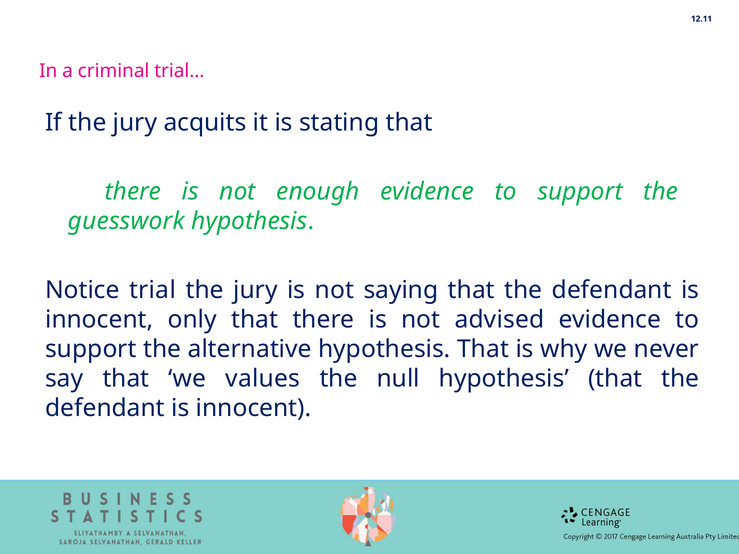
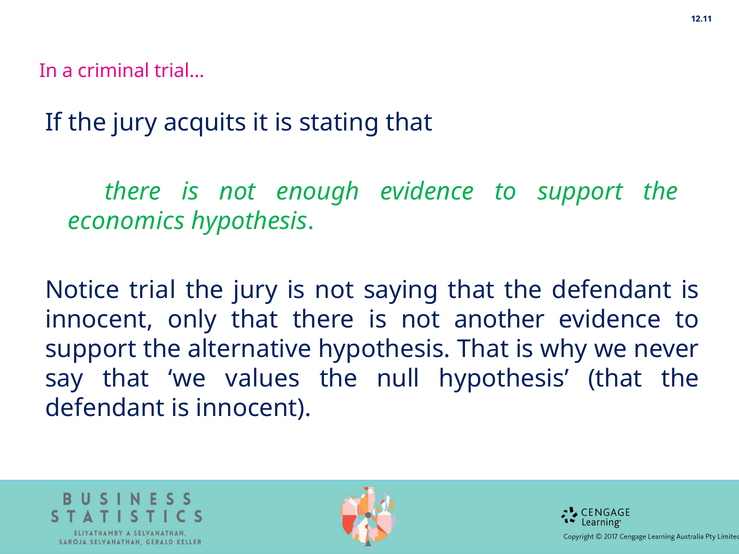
guesswork: guesswork -> economics
advised: advised -> another
